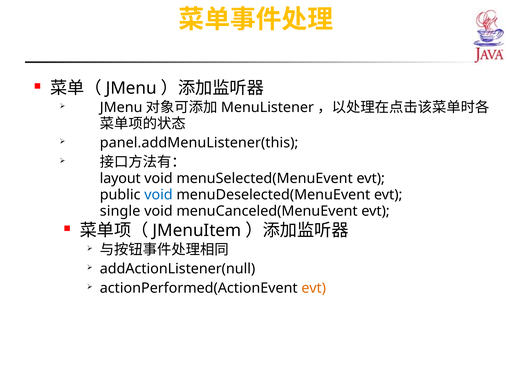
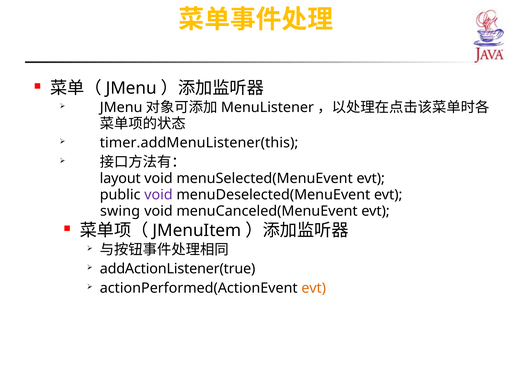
panel.addMenuListener(this: panel.addMenuListener(this -> timer.addMenuListener(this
void at (158, 195) colour: blue -> purple
single: single -> swing
addActionListener(null: addActionListener(null -> addActionListener(true
